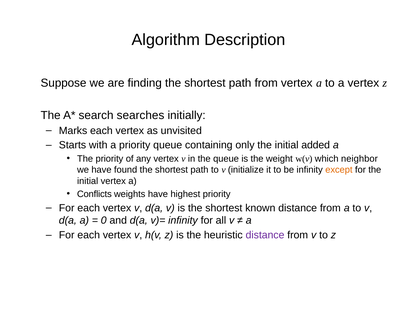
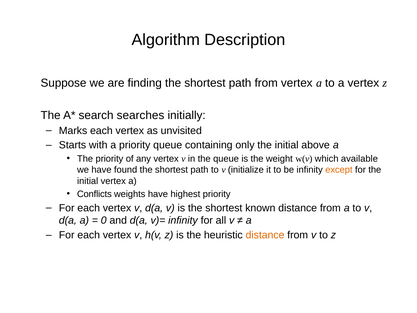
added: added -> above
neighbor: neighbor -> available
distance at (265, 235) colour: purple -> orange
